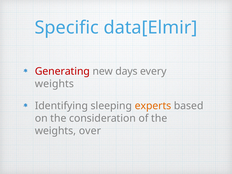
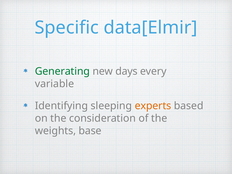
Generating colour: red -> green
weights at (54, 84): weights -> variable
over: over -> base
